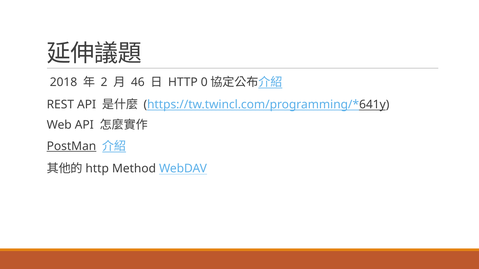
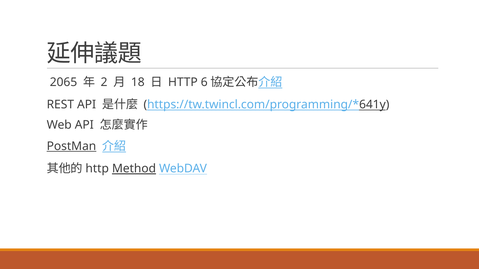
2018: 2018 -> 2065
46: 46 -> 18
0: 0 -> 6
Method underline: none -> present
